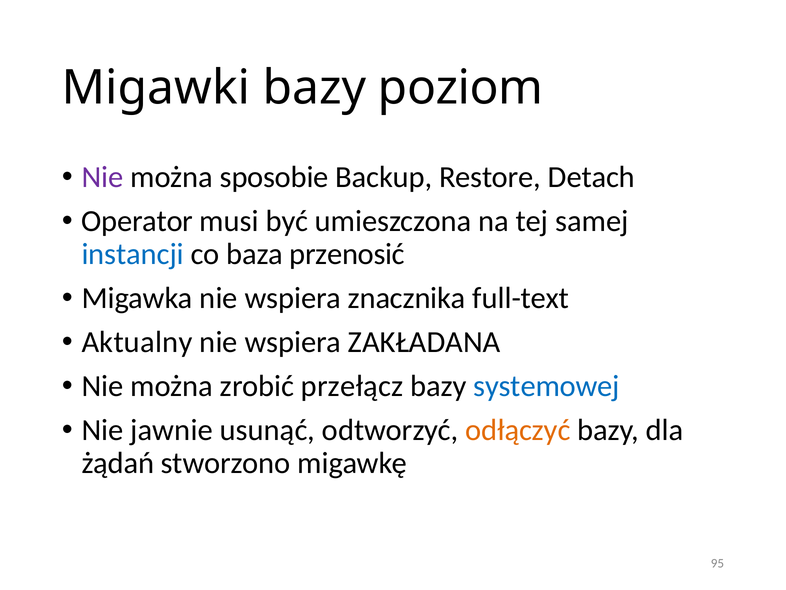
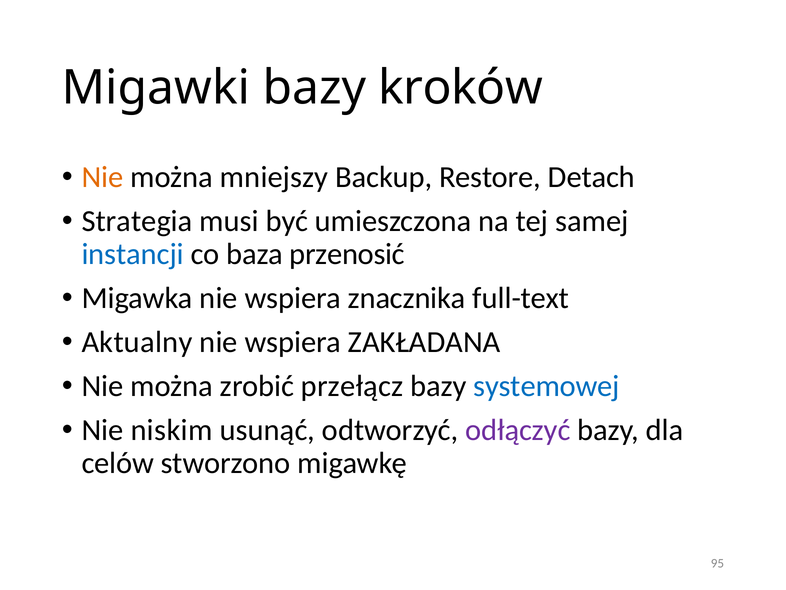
poziom: poziom -> kroków
Nie at (102, 177) colour: purple -> orange
sposobie: sposobie -> mniejszy
Operator: Operator -> Strategia
jawnie: jawnie -> niskim
odłączyć colour: orange -> purple
żądań: żądań -> celów
